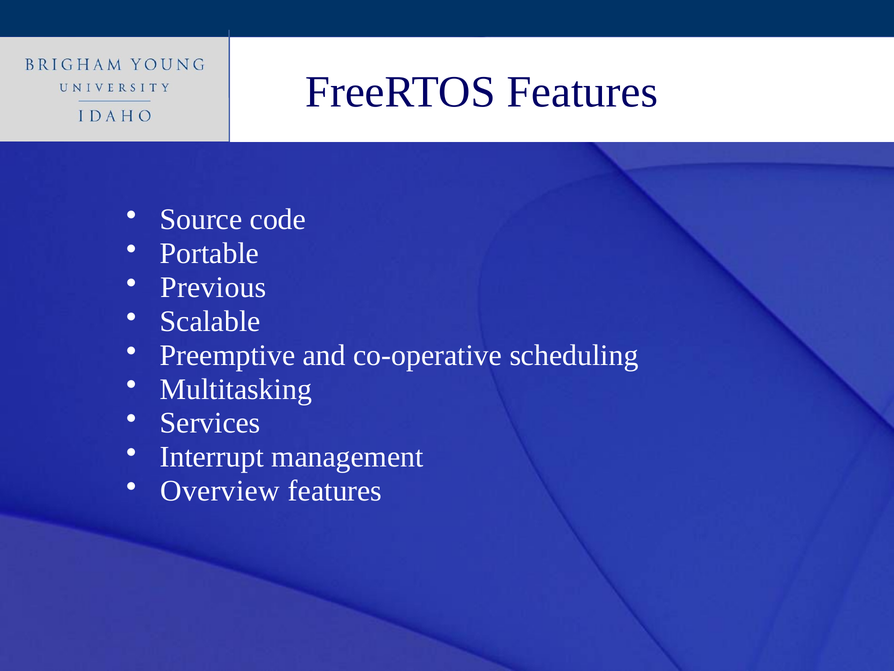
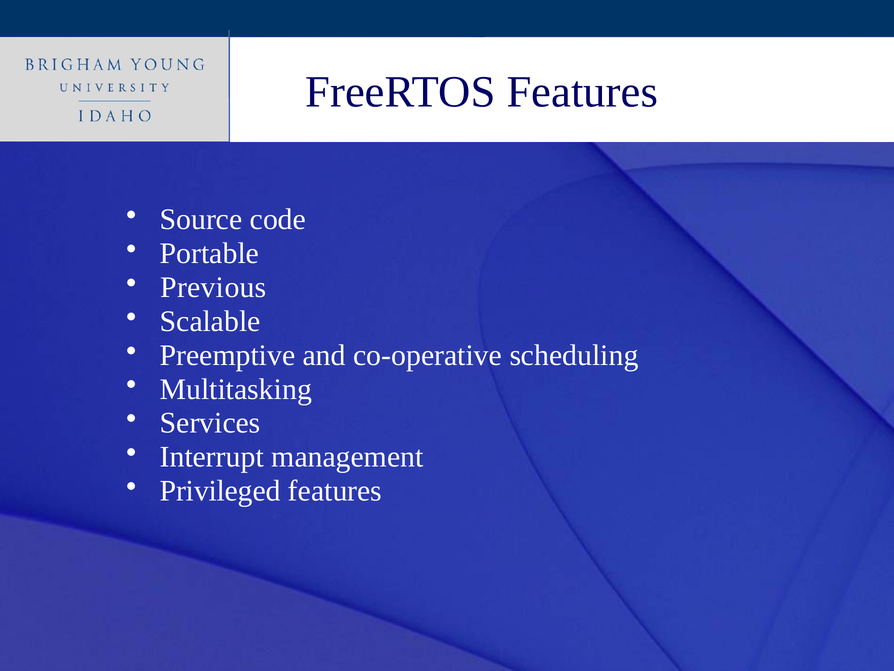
Overview: Overview -> Privileged
